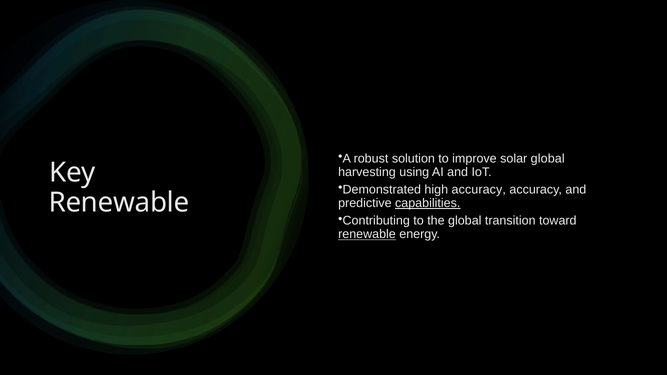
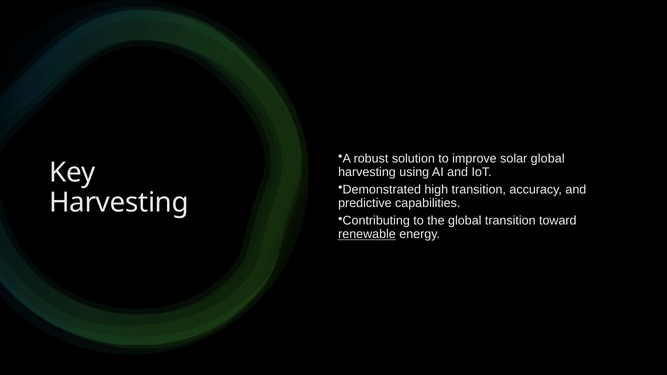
high accuracy: accuracy -> transition
Renewable at (119, 203): Renewable -> Harvesting
capabilities underline: present -> none
